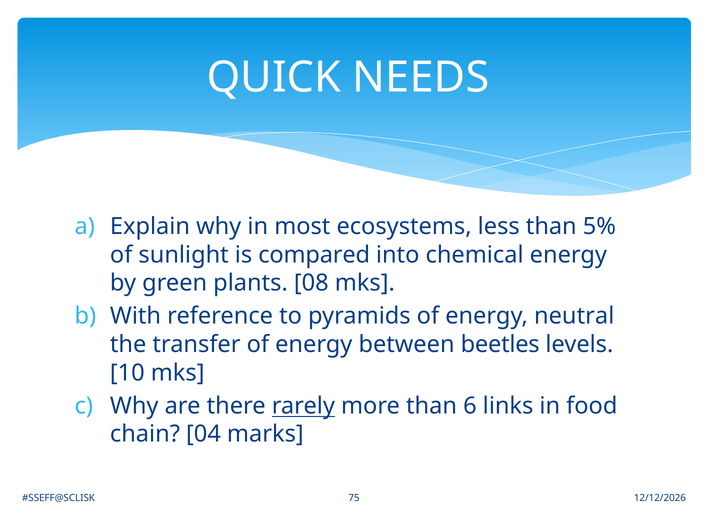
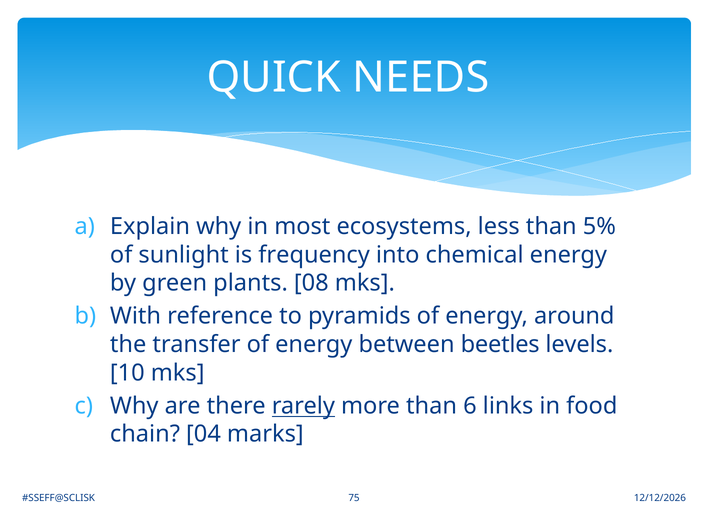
compared: compared -> frequency
neutral: neutral -> around
